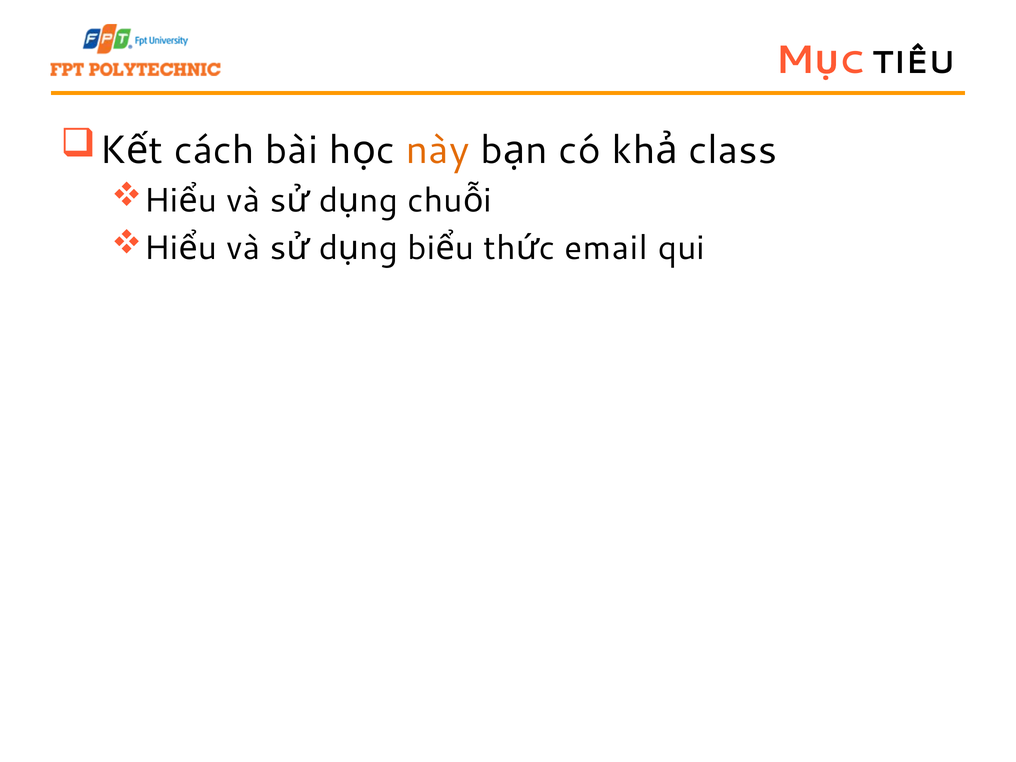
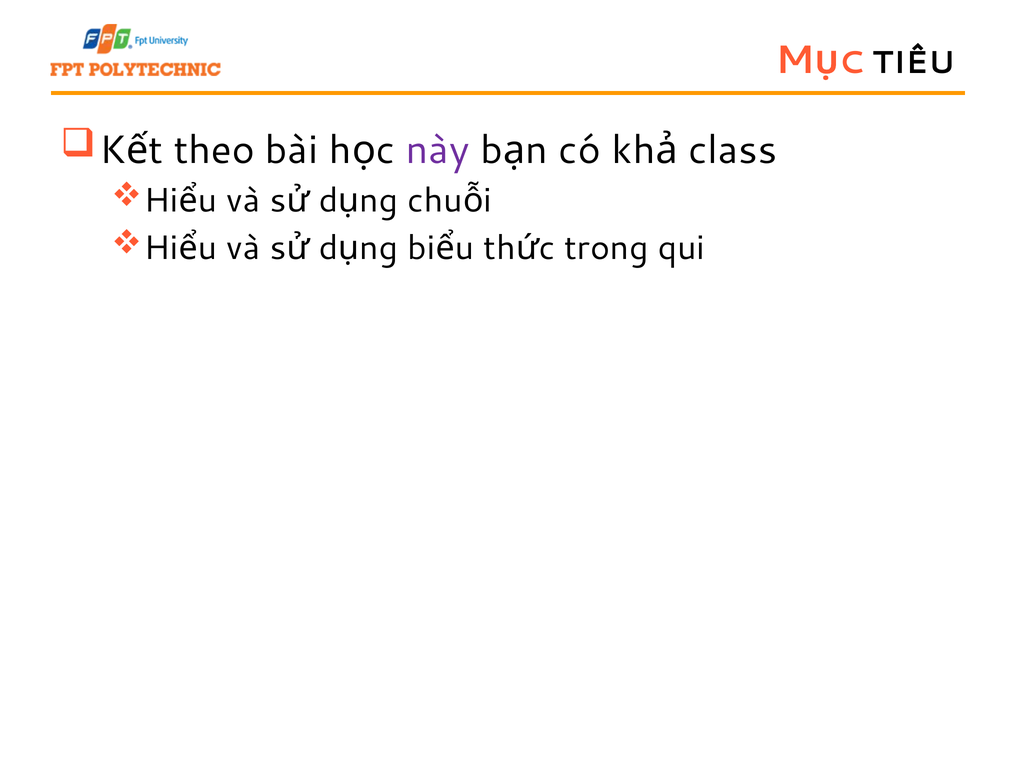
cách: cách -> theo
này colour: orange -> purple
email: email -> trong
